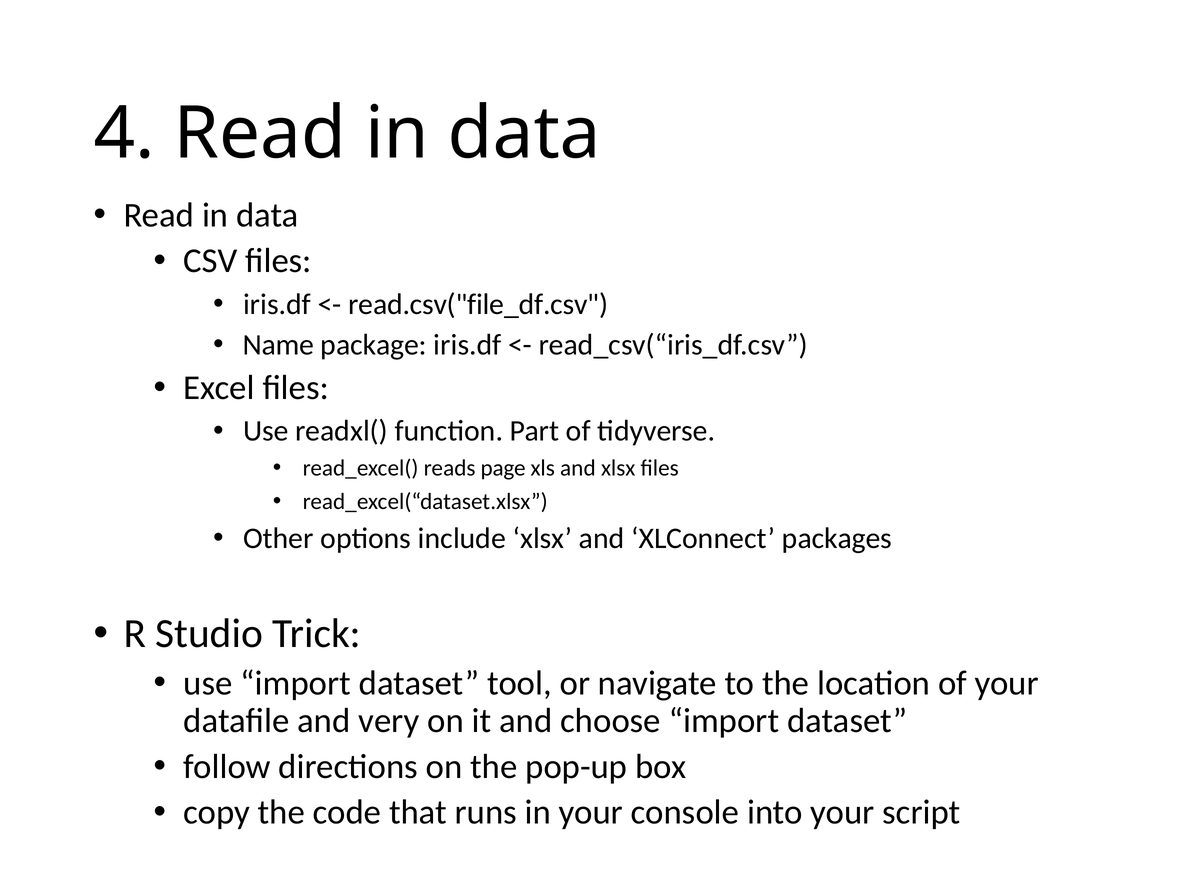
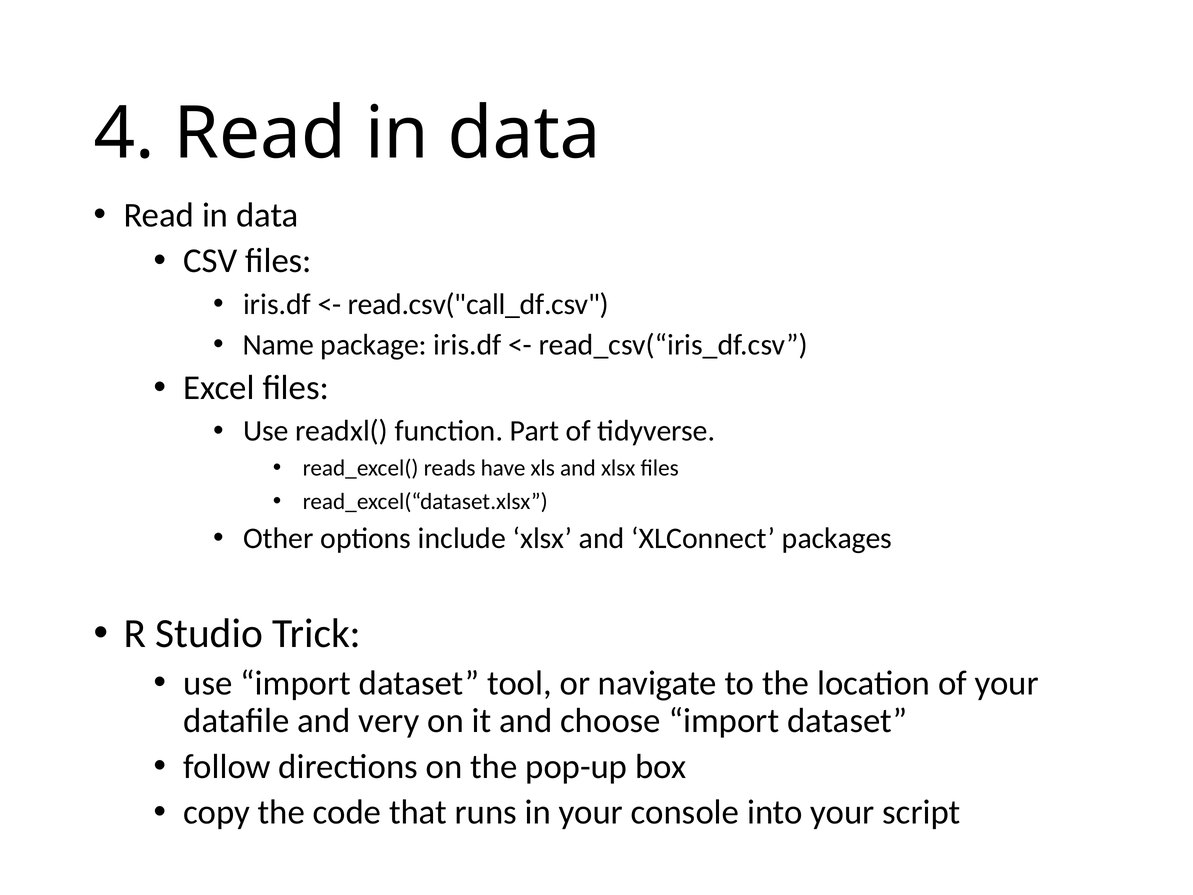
read.csv("file_df.csv: read.csv("file_df.csv -> read.csv("call_df.csv
page: page -> have
